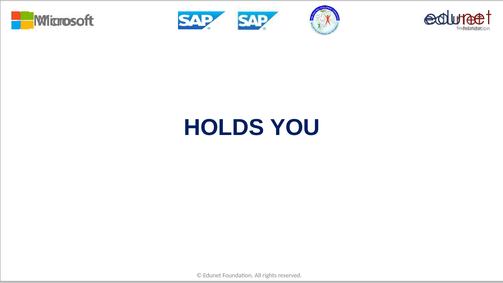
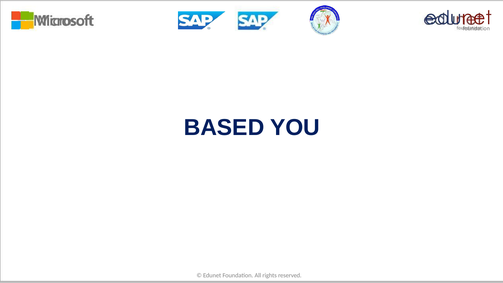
HOLDS: HOLDS -> BASED
